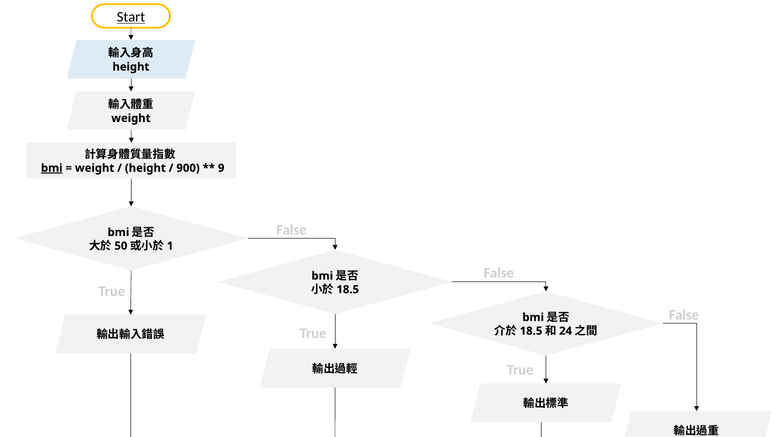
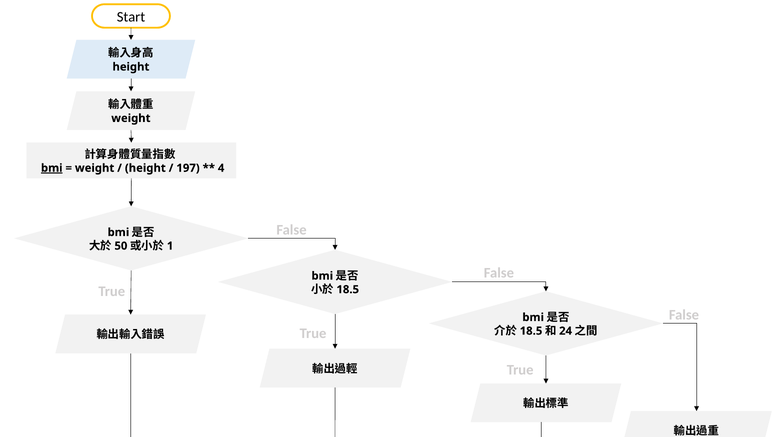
Start underline: present -> none
900: 900 -> 197
9: 9 -> 4
